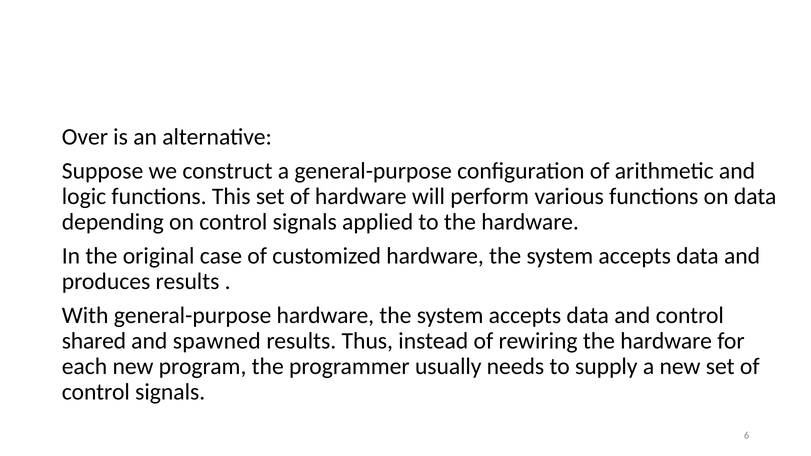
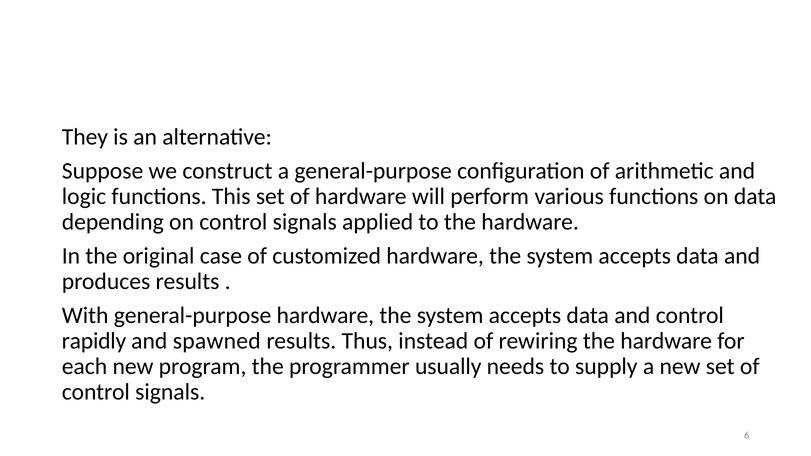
Over: Over -> They
shared: shared -> rapidly
